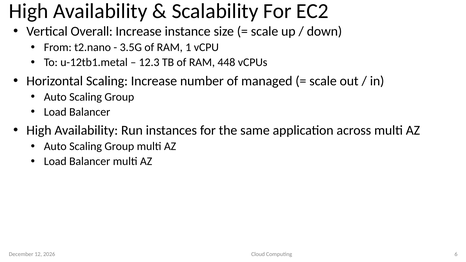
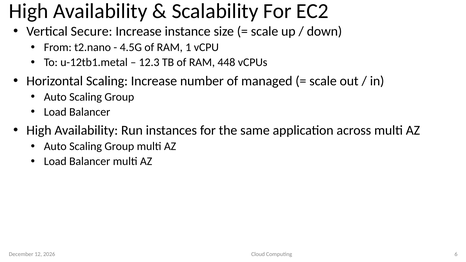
Overall: Overall -> Secure
3.5G: 3.5G -> 4.5G
